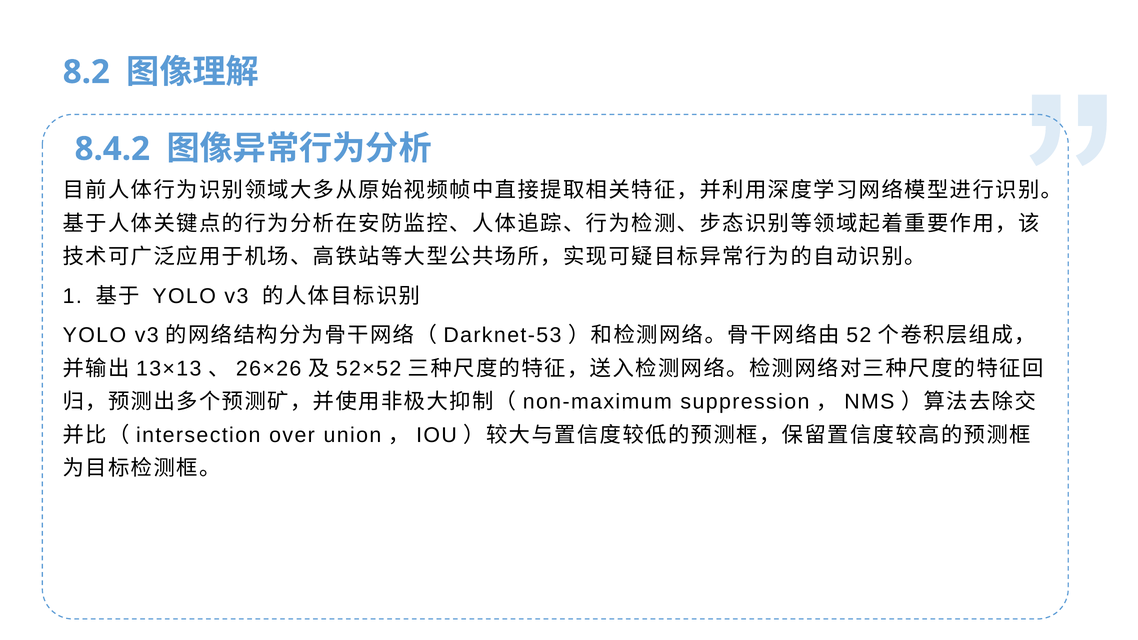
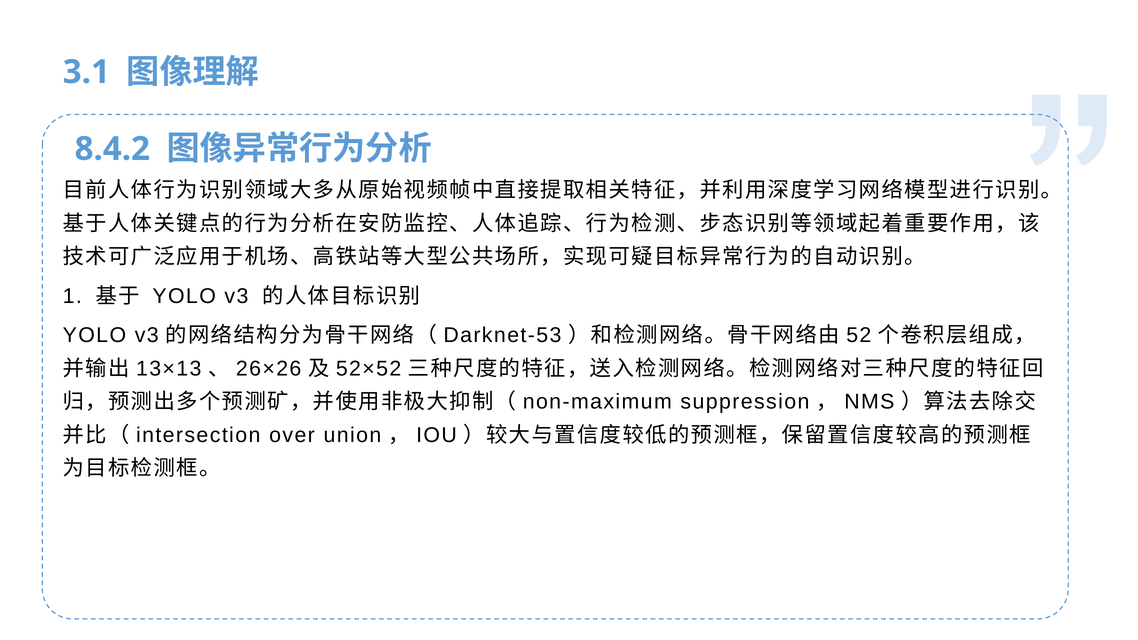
8.2: 8.2 -> 3.1
